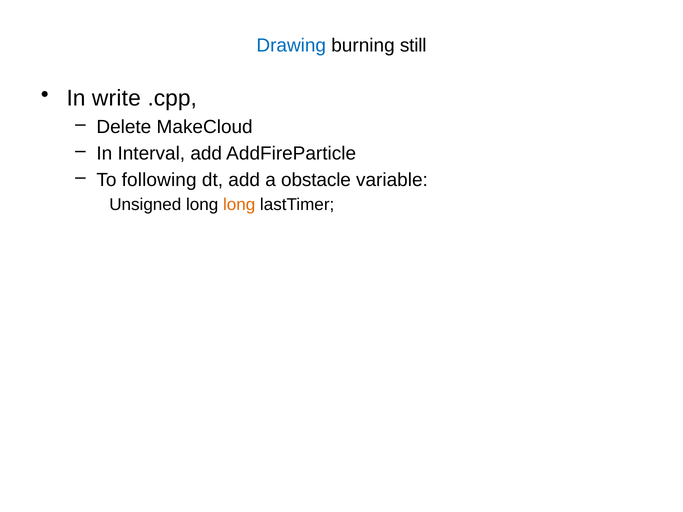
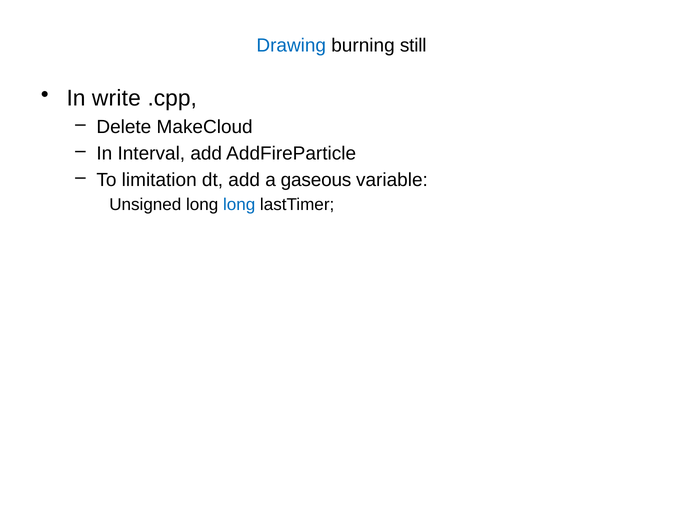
following: following -> limitation
obstacle: obstacle -> gaseous
long at (239, 205) colour: orange -> blue
